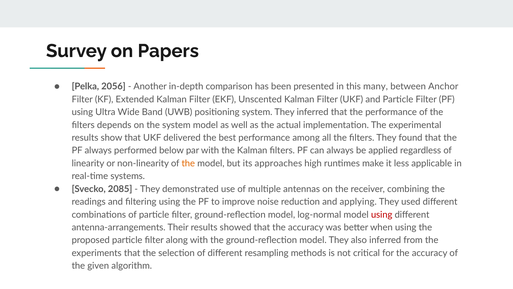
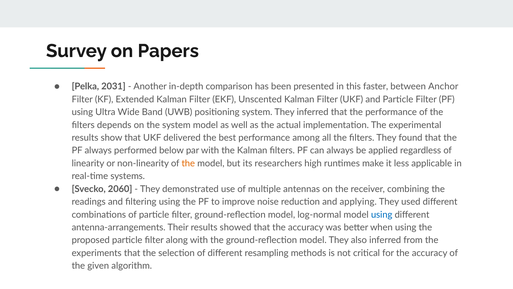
2056: 2056 -> 2031
many: many -> faster
approaches: approaches -> researchers
2085: 2085 -> 2060
using at (382, 214) colour: red -> blue
